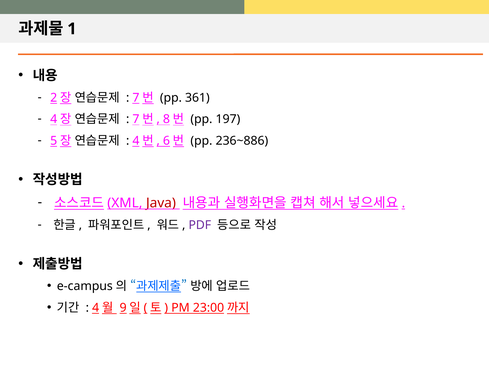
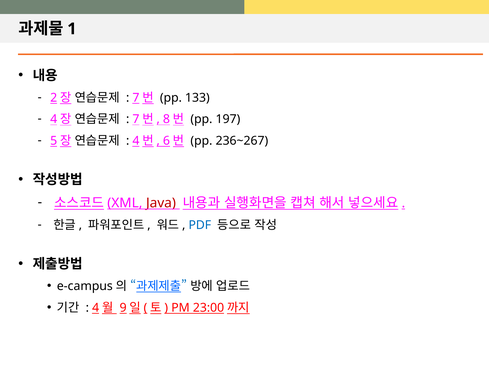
361: 361 -> 133
236~886: 236~886 -> 236~267
PDF colour: purple -> blue
